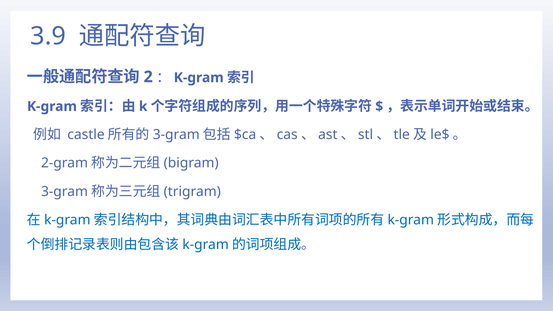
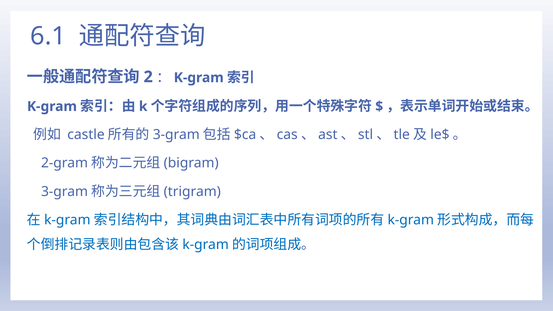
3.9: 3.9 -> 6.1
